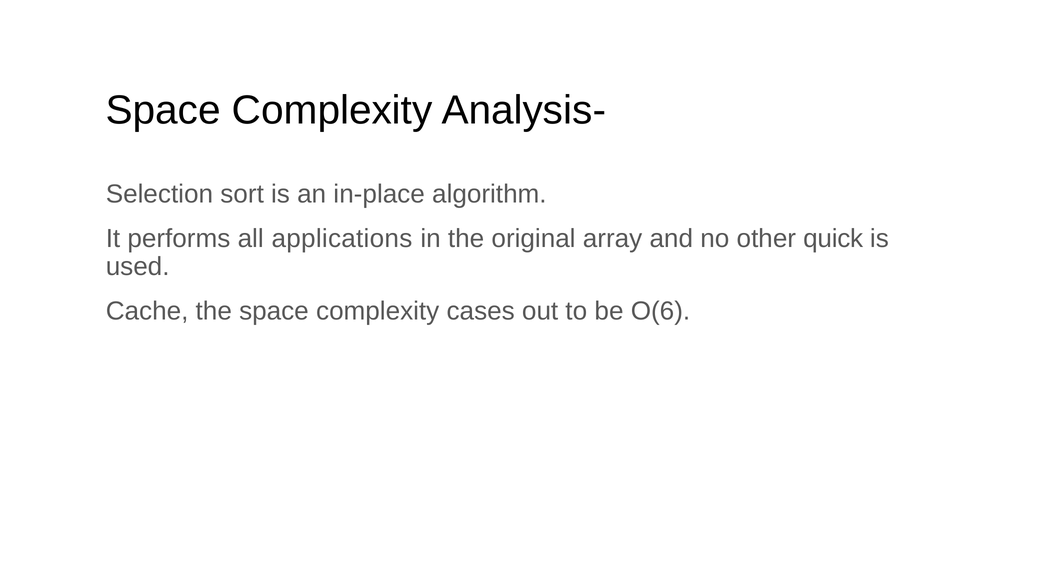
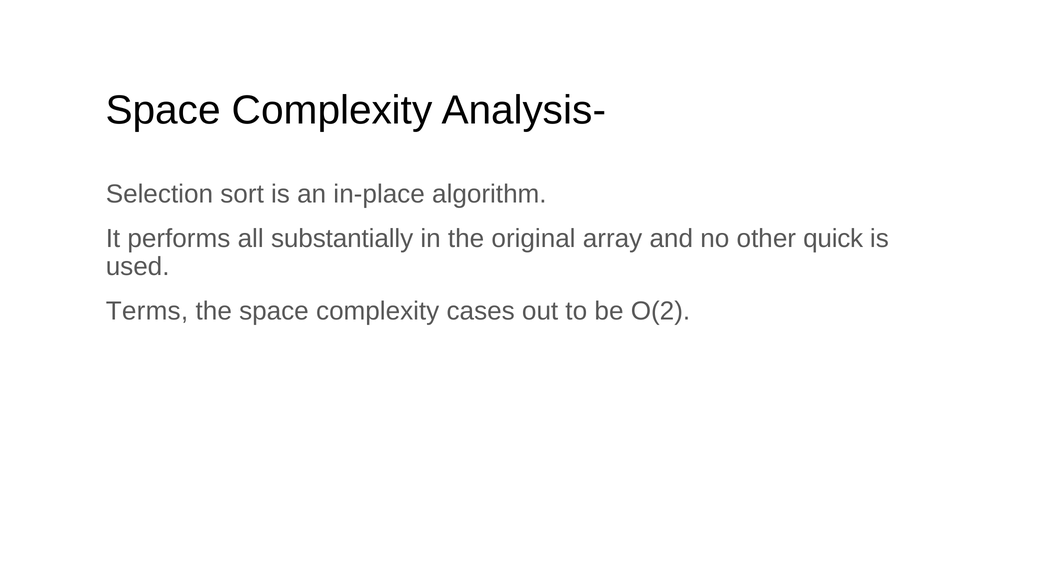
applications: applications -> substantially
Cache: Cache -> Terms
O(6: O(6 -> O(2
